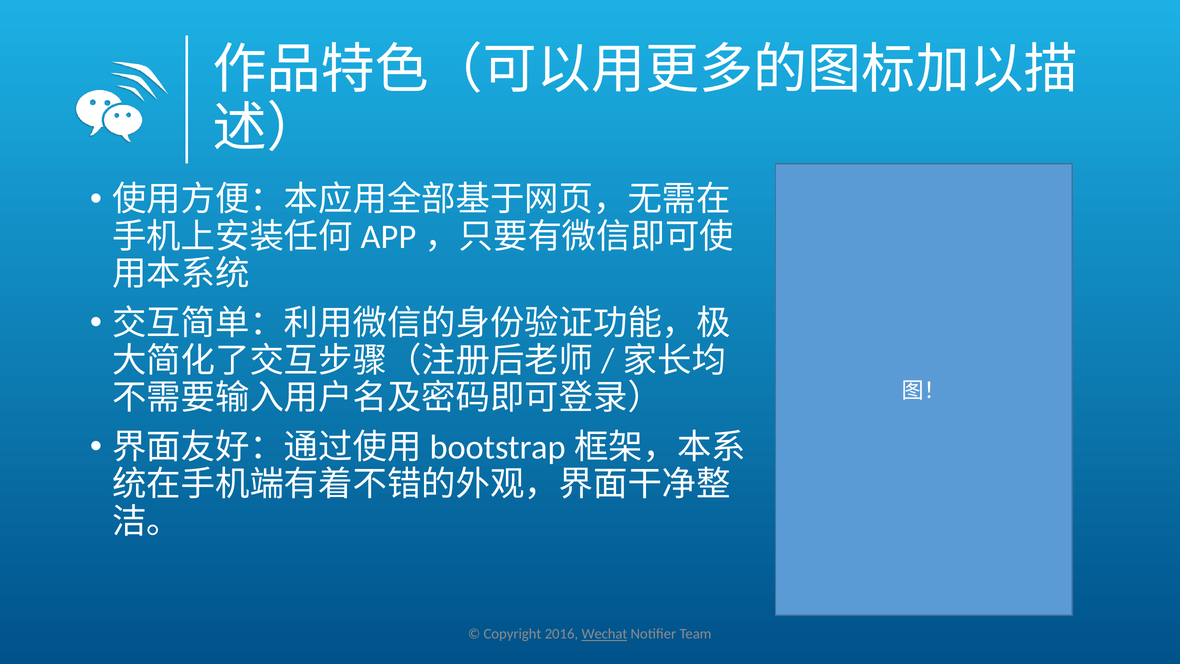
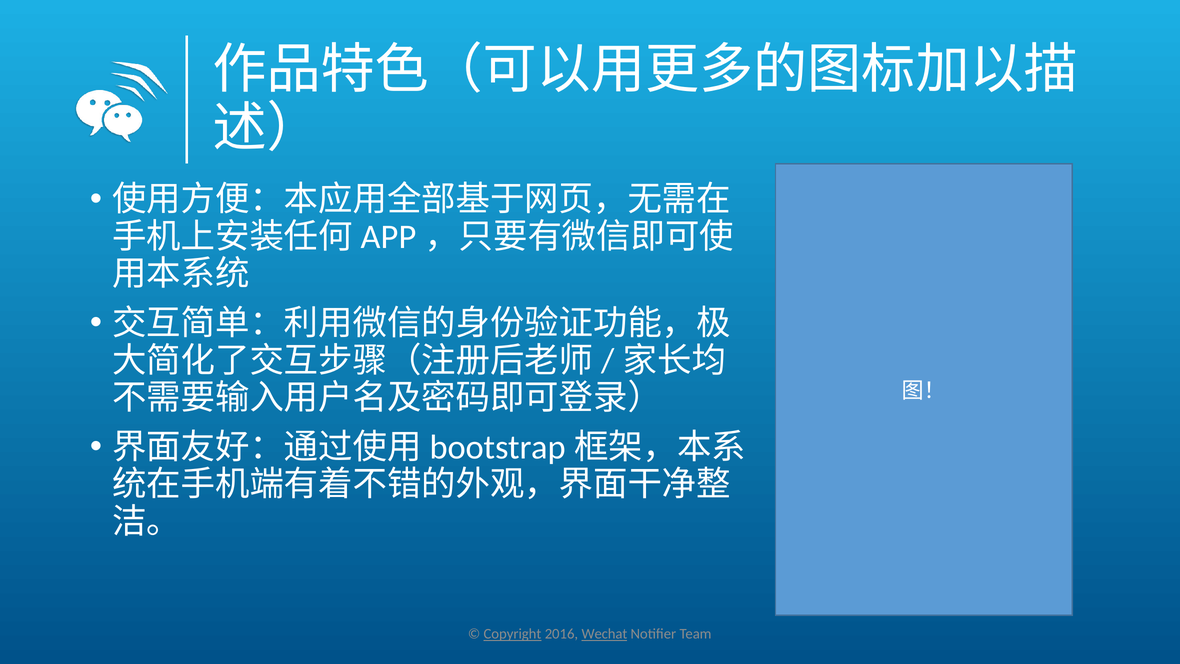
Copyright underline: none -> present
